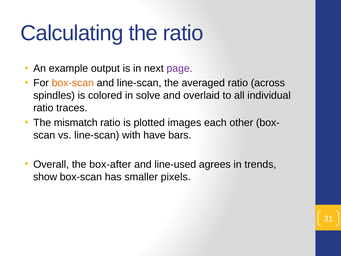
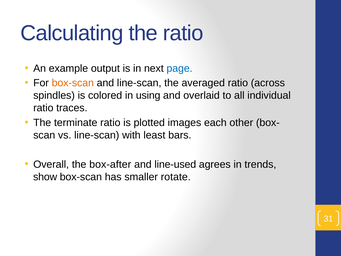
page colour: purple -> blue
solve: solve -> using
mismatch: mismatch -> terminate
have: have -> least
pixels: pixels -> rotate
